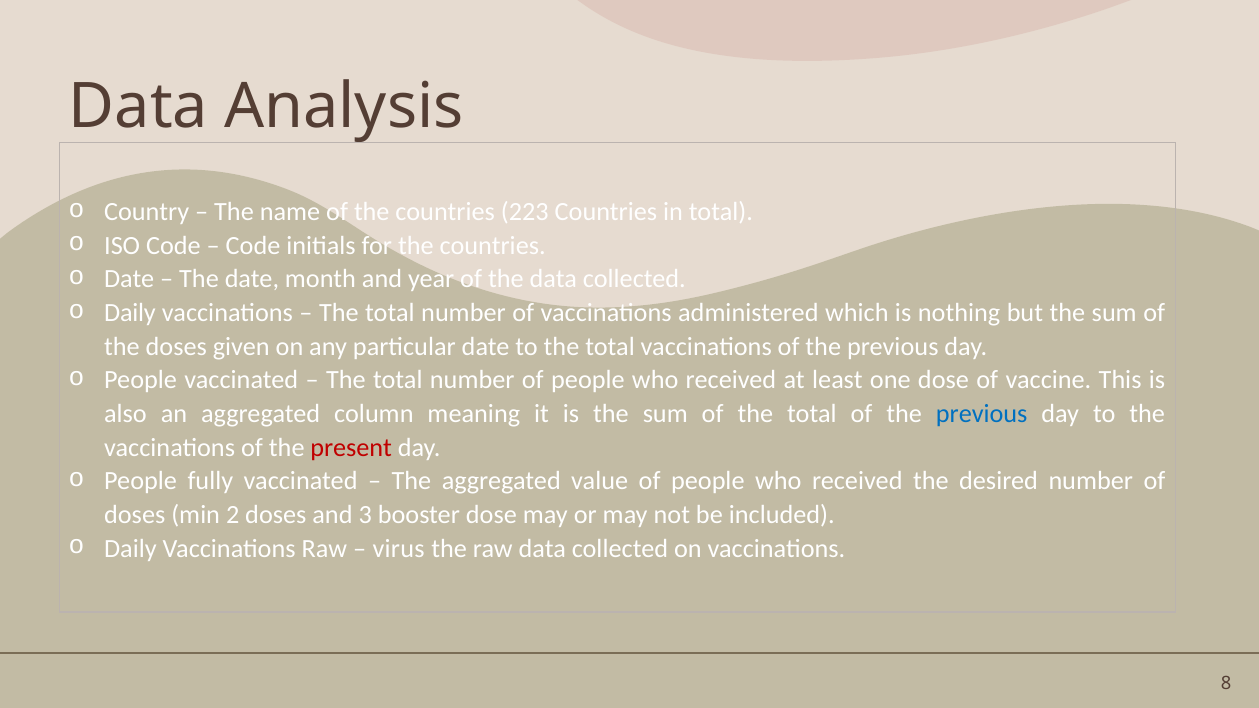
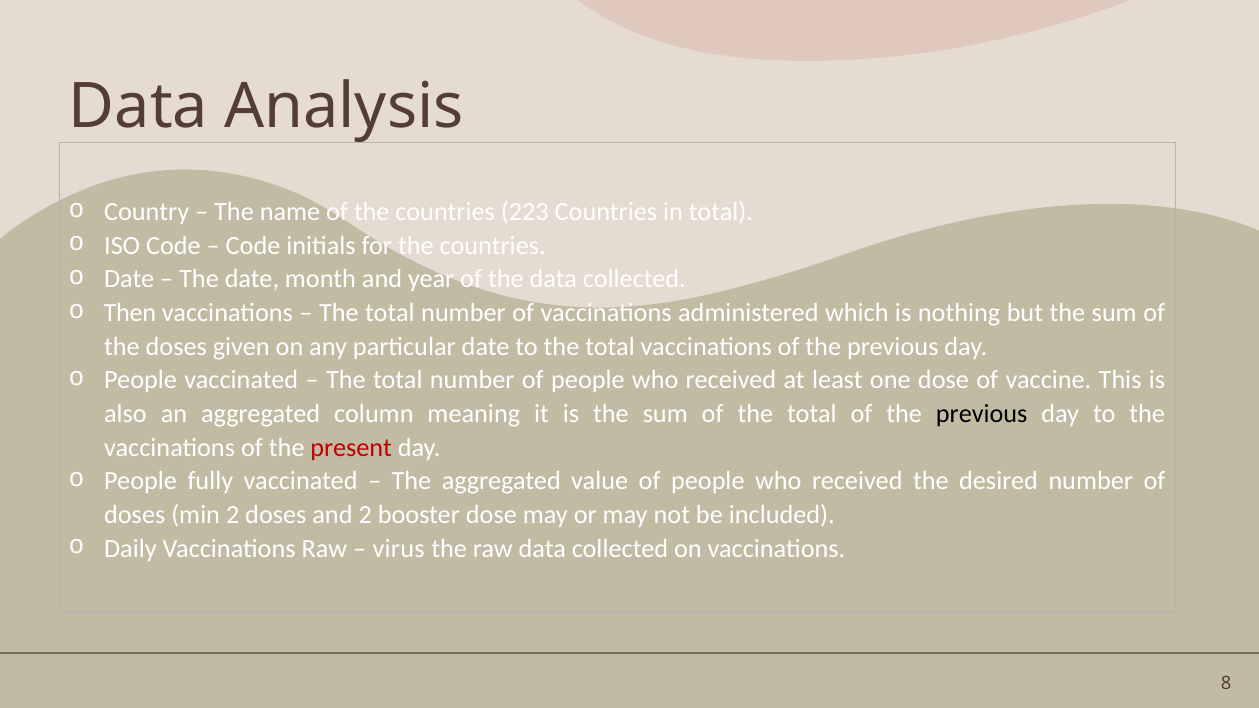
Daily at (130, 313): Daily -> Then
previous at (982, 414) colour: blue -> black
and 3: 3 -> 2
